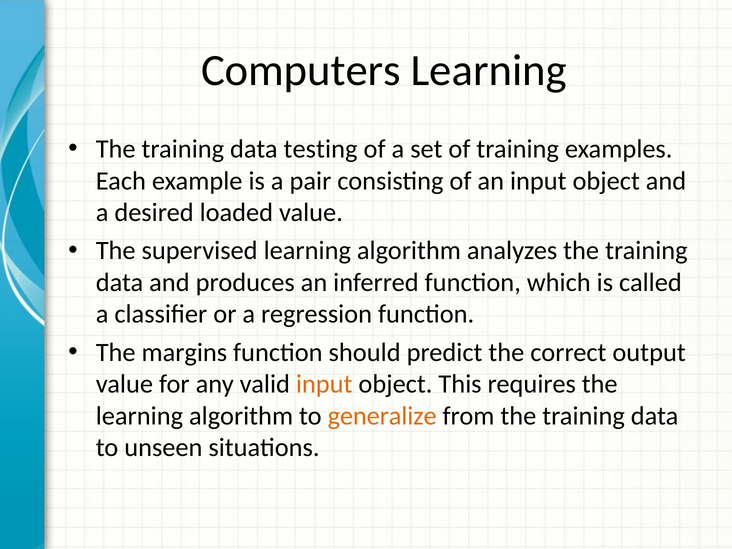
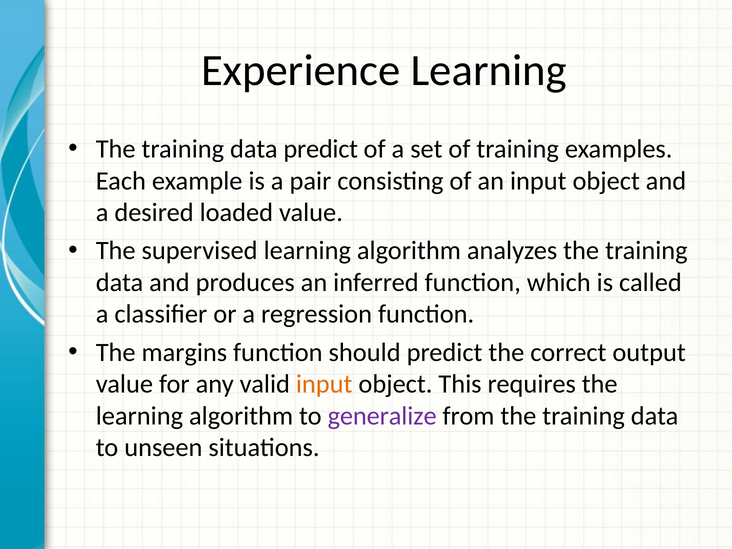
Computers: Computers -> Experience
data testing: testing -> predict
generalize colour: orange -> purple
